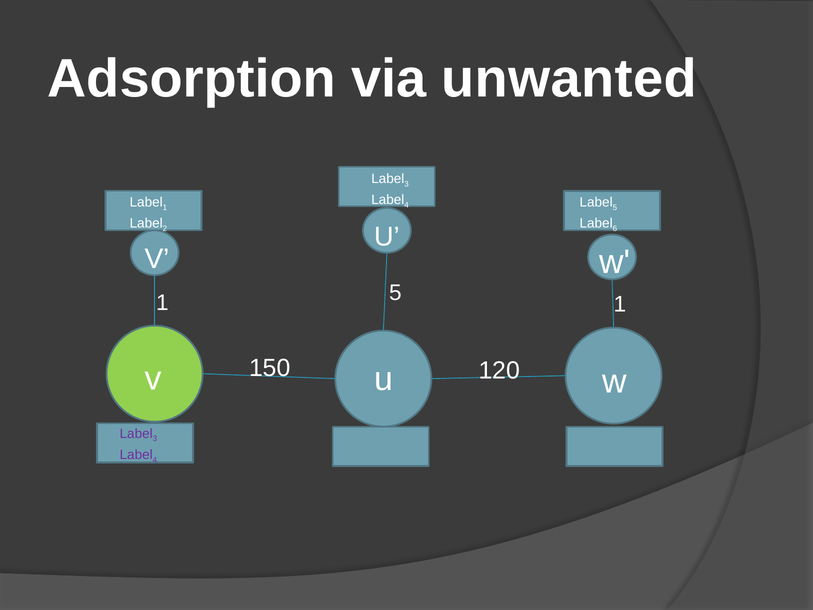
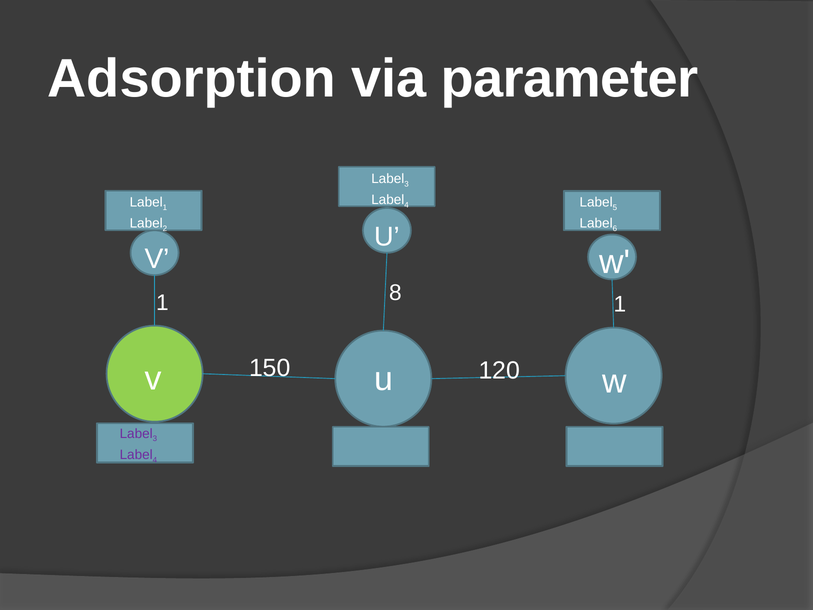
unwanted: unwanted -> parameter
1 5: 5 -> 8
